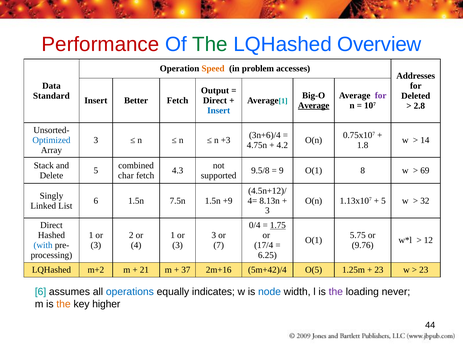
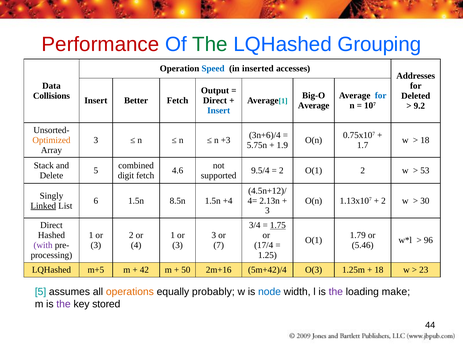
Overview: Overview -> Grouping
Speed colour: orange -> blue
problem: problem -> inserted
for at (381, 95) colour: purple -> blue
Standard: Standard -> Collisions
Average at (314, 105) underline: present -> none
2.8: 2.8 -> 9.2
Optimized colour: blue -> orange
14 at (425, 140): 14 -> 18
4.75n: 4.75n -> 5.75n
4.2: 4.2 -> 1.9
1.8: 1.8 -> 1.7
4.3: 4.3 -> 4.6
9.5/8: 9.5/8 -> 9.5/4
9 at (281, 170): 9 -> 2
O(1 8: 8 -> 2
69: 69 -> 53
char: char -> digit
7.5n: 7.5n -> 8.5n
+9: +9 -> +4
8.13n: 8.13n -> 2.13n
5 at (383, 200): 5 -> 2
32: 32 -> 30
Linked underline: none -> present
0/4: 0/4 -> 3/4
5.75: 5.75 -> 1.79
12: 12 -> 96
with colour: blue -> purple
9.76: 9.76 -> 5.46
6.25: 6.25 -> 1.25
m+2: m+2 -> m+5
21: 21 -> 42
37: 37 -> 50
O(5: O(5 -> O(3
23 at (379, 269): 23 -> 18
6 at (41, 291): 6 -> 5
operations colour: blue -> orange
indicates: indicates -> probably
never: never -> make
the at (64, 303) colour: orange -> purple
higher: higher -> stored
